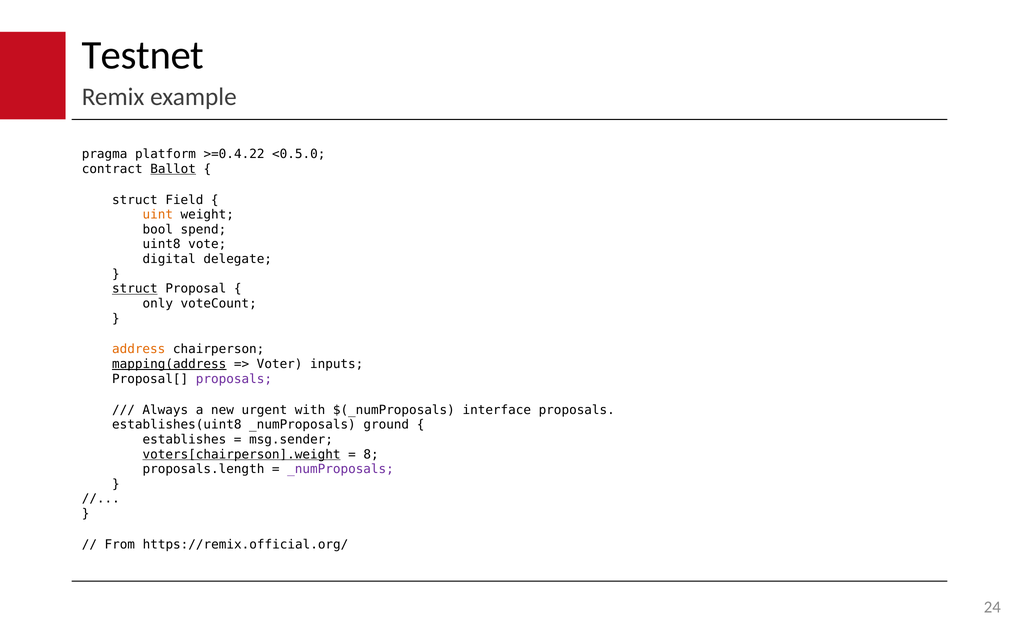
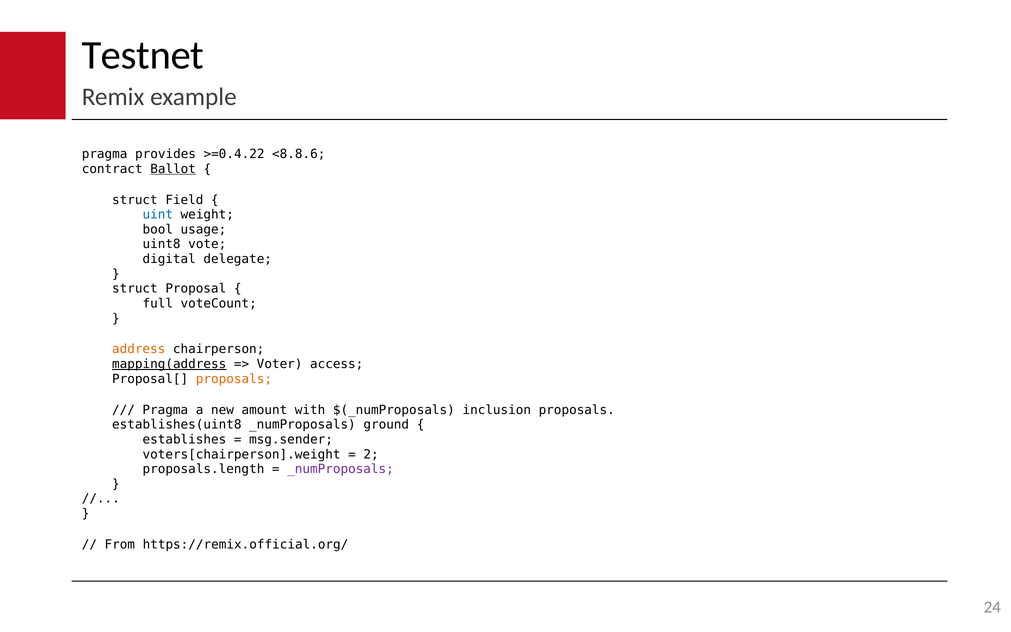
platform: platform -> provides
<0.5.0: <0.5.0 -> <8.8.6
uint colour: orange -> blue
spend: spend -> usage
struct at (135, 289) underline: present -> none
only: only -> full
inputs: inputs -> access
proposals at (234, 379) colour: purple -> orange
Always at (165, 410): Always -> Pragma
urgent: urgent -> amount
interface: interface -> inclusion
voters[chairperson].weight underline: present -> none
8: 8 -> 2
